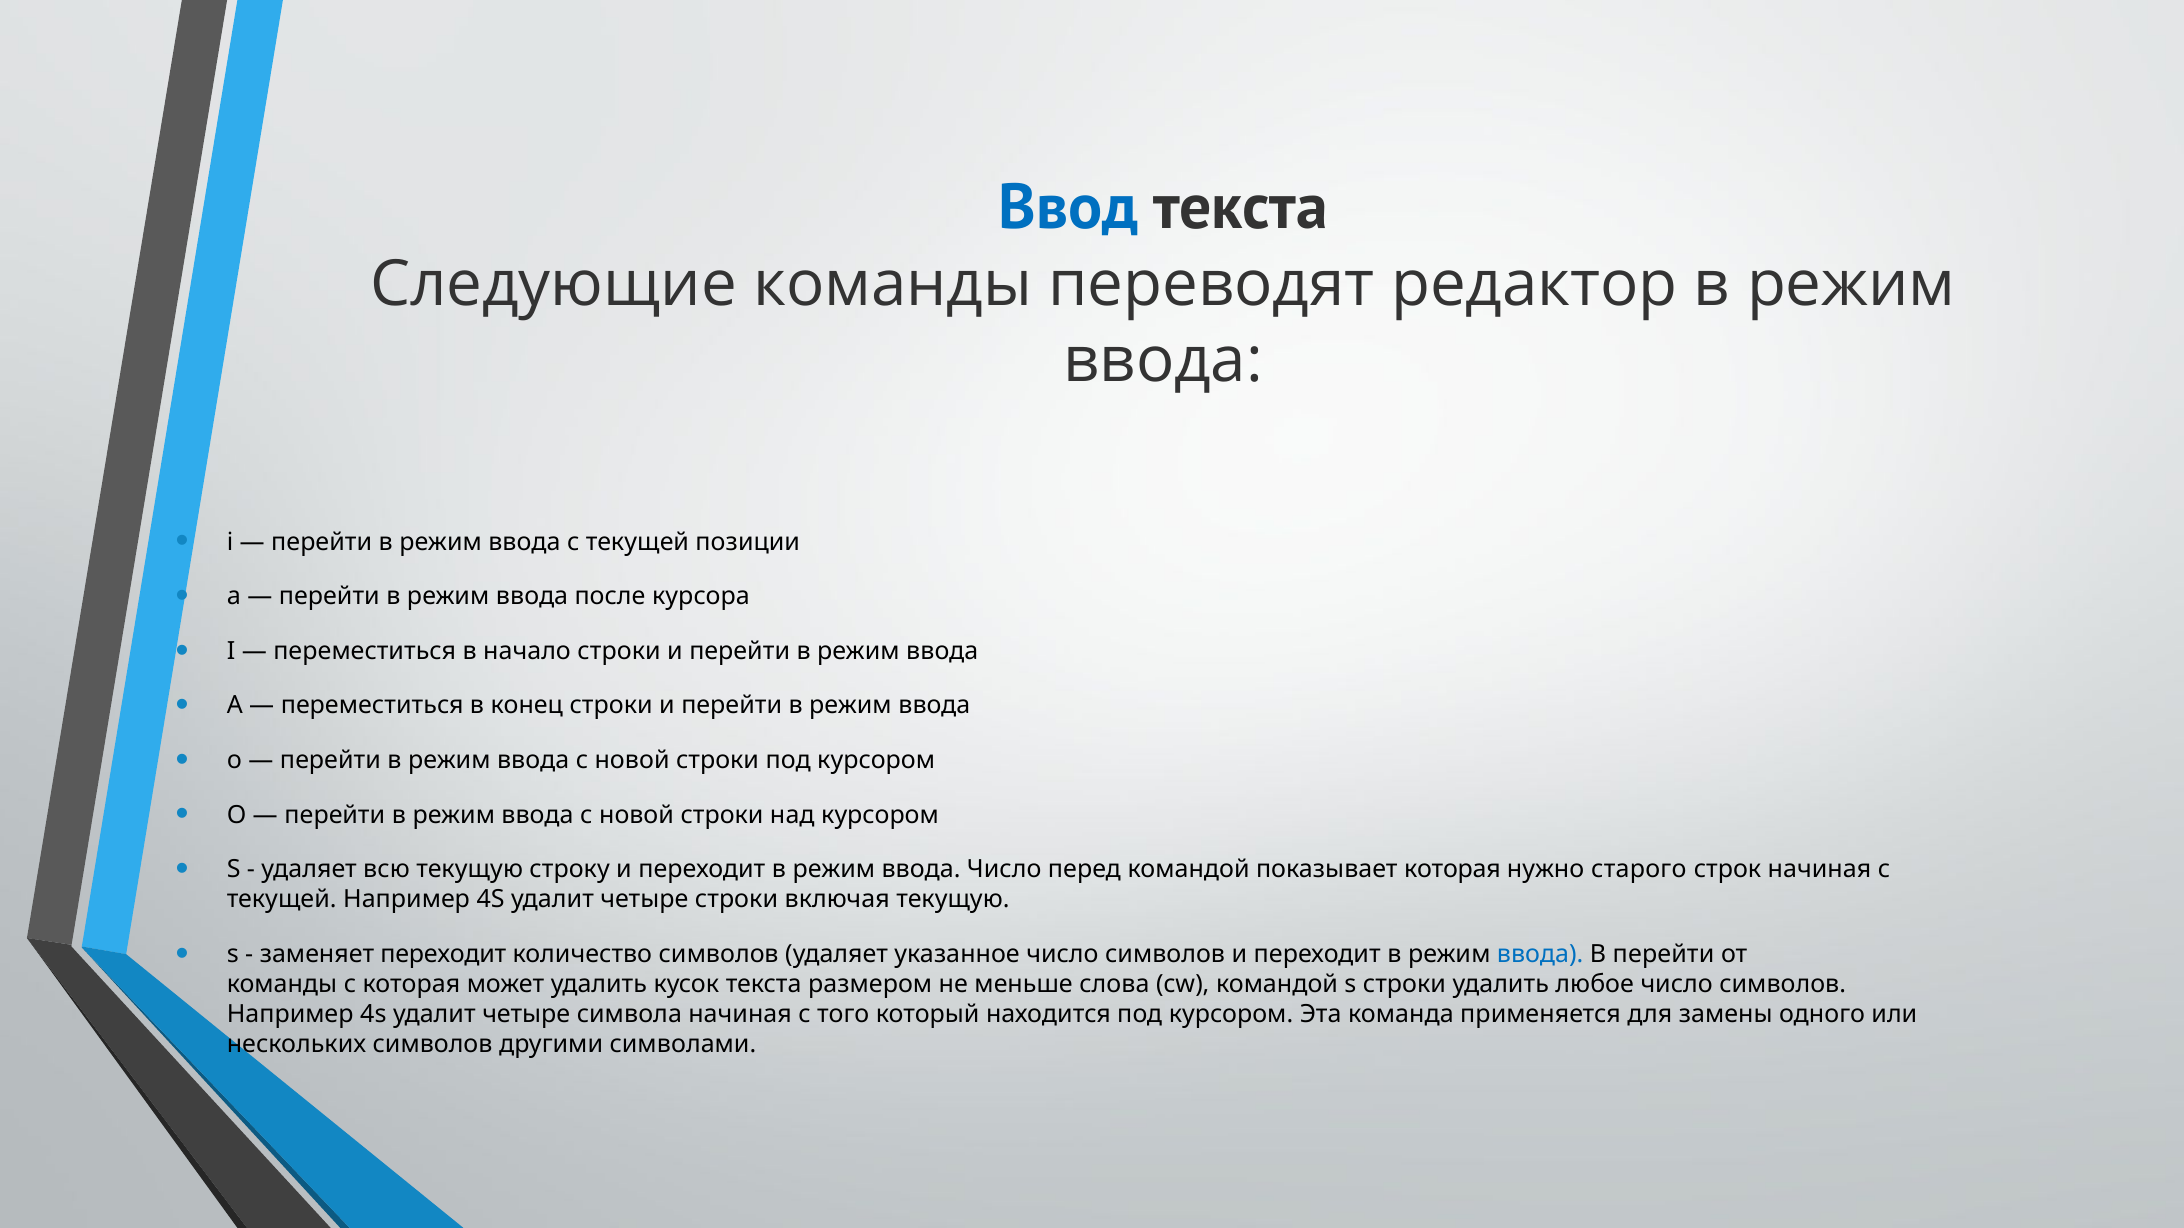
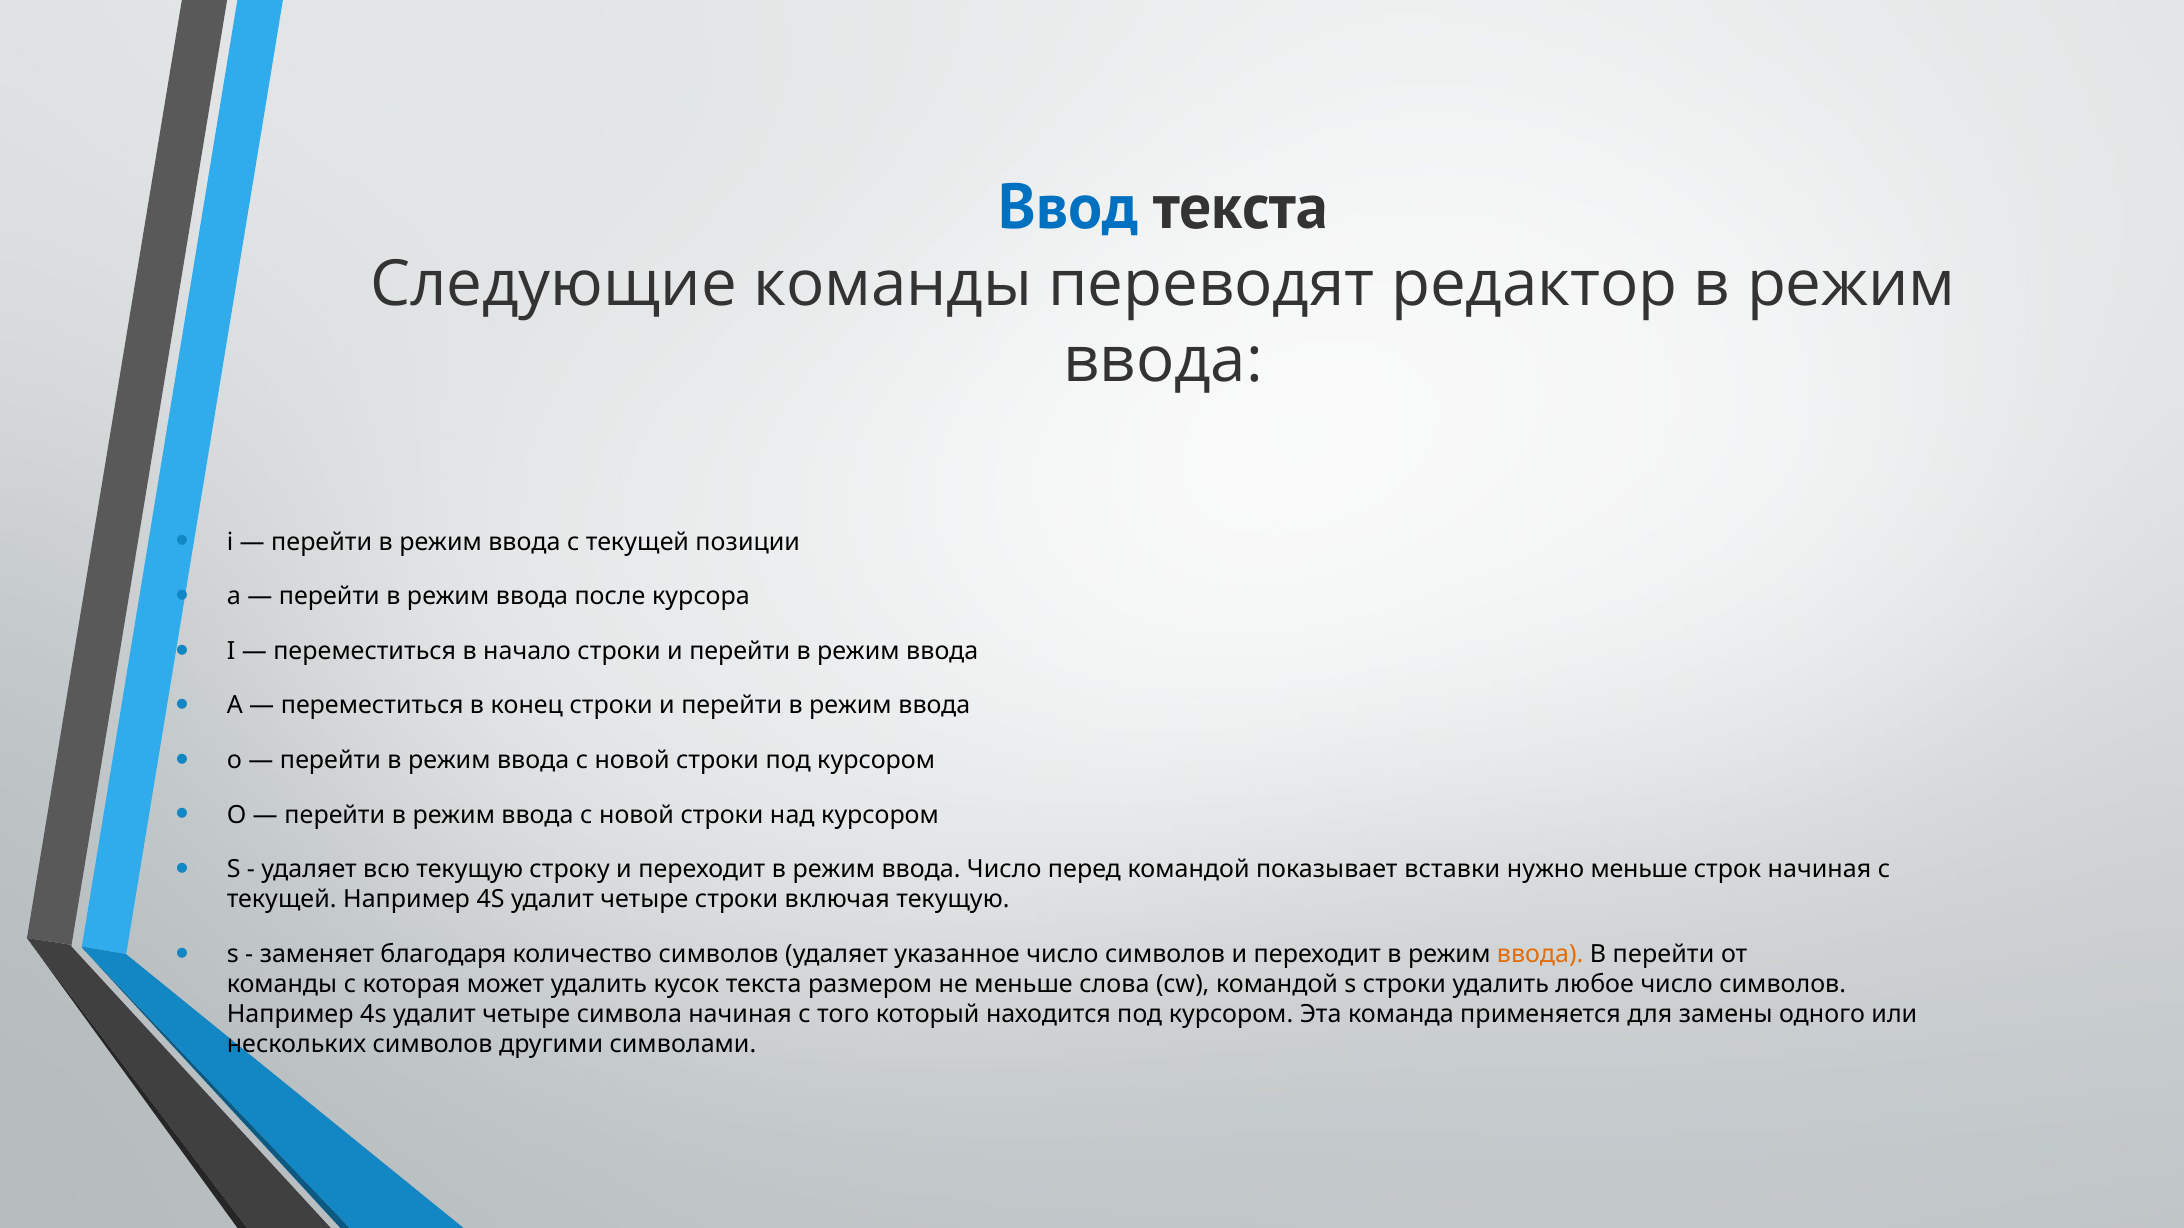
показывает которая: которая -> вставки
нужно старого: старого -> меньше
заменяет переходит: переходит -> благодаря
ввода at (1540, 955) colour: blue -> orange
